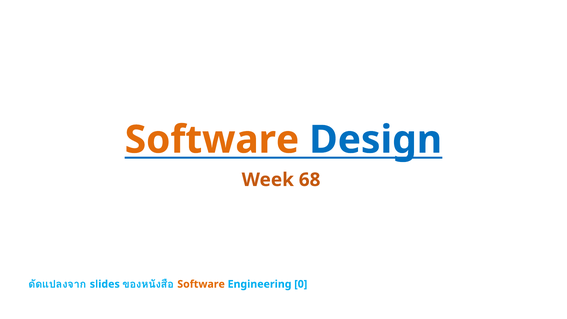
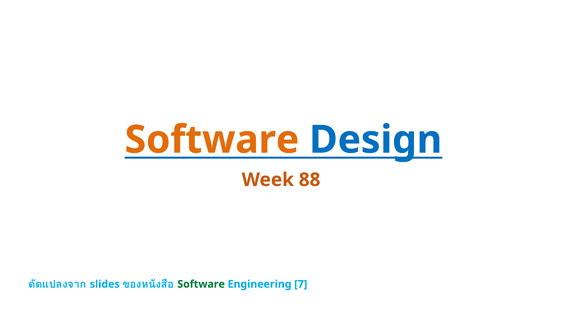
68: 68 -> 88
Software at (201, 284) colour: orange -> green
0: 0 -> 7
